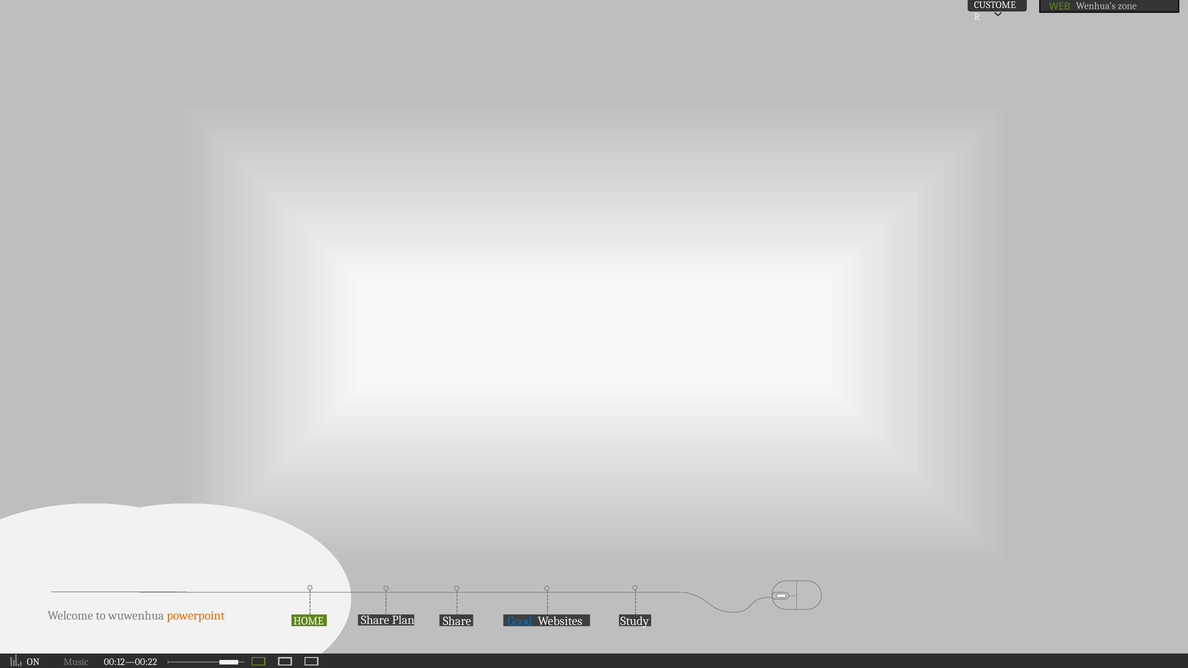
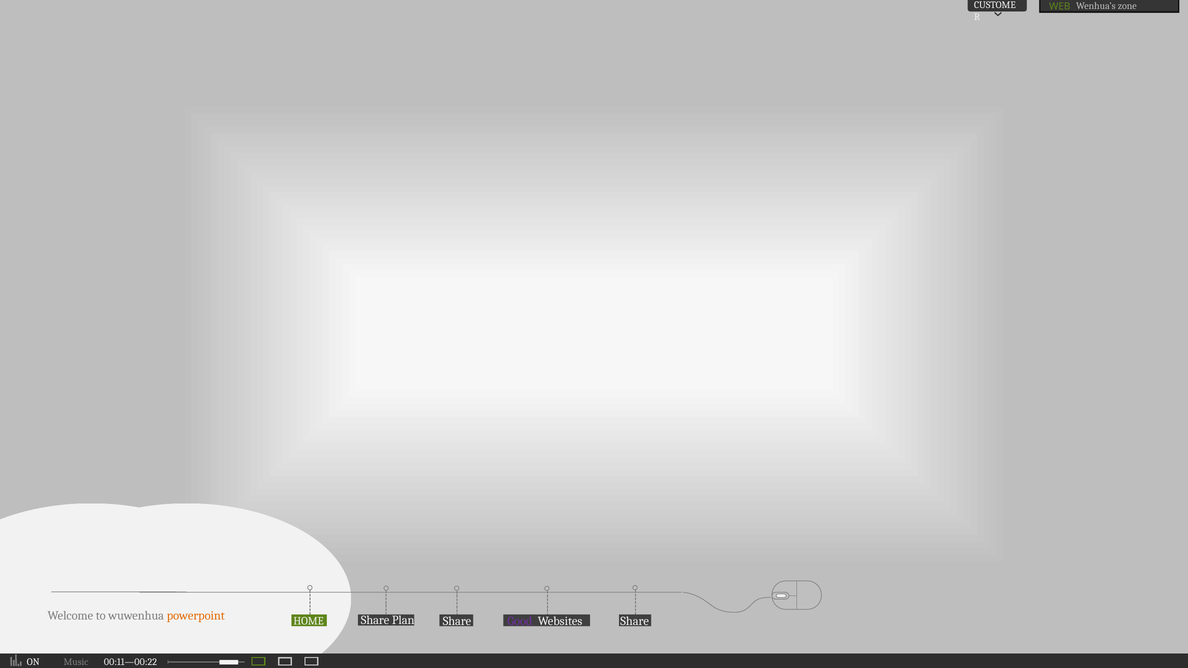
Good colour: blue -> purple
Websites Study: Study -> Share
00:12—00:22: 00:12—00:22 -> 00:11—00:22
